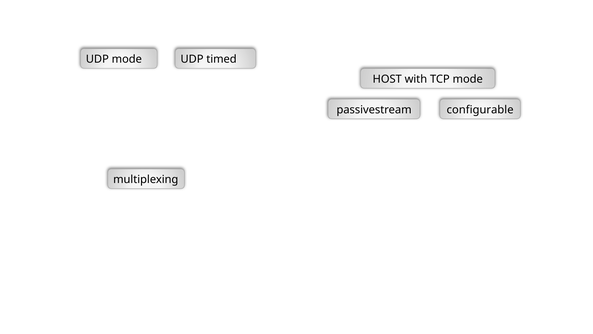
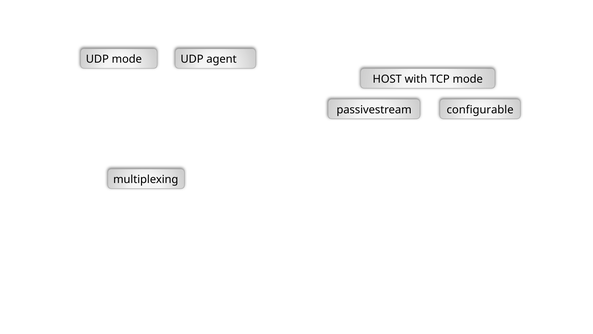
timed: timed -> agent
